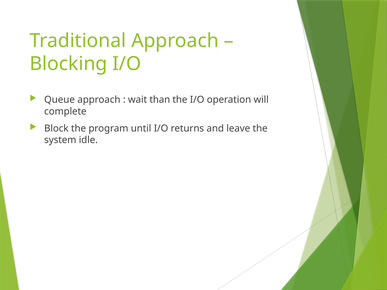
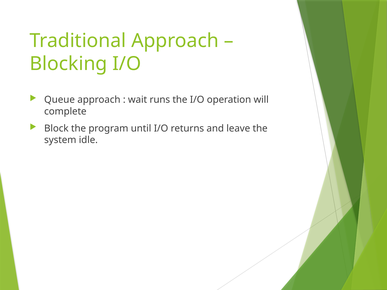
than: than -> runs
